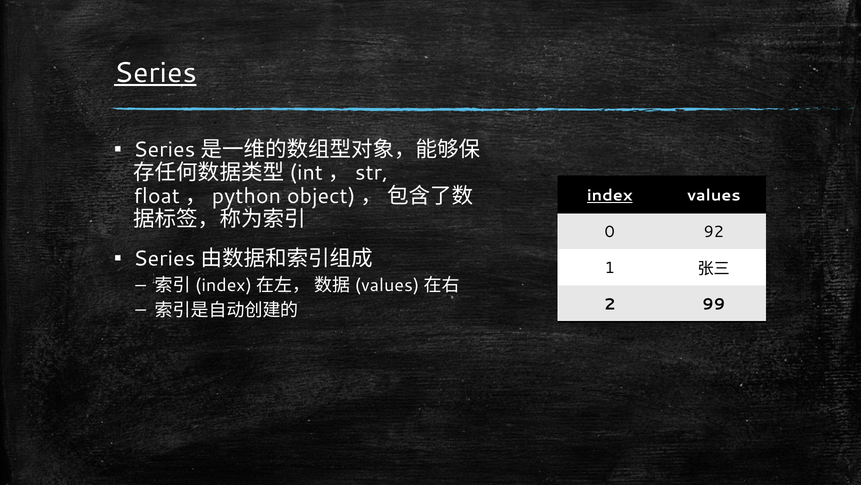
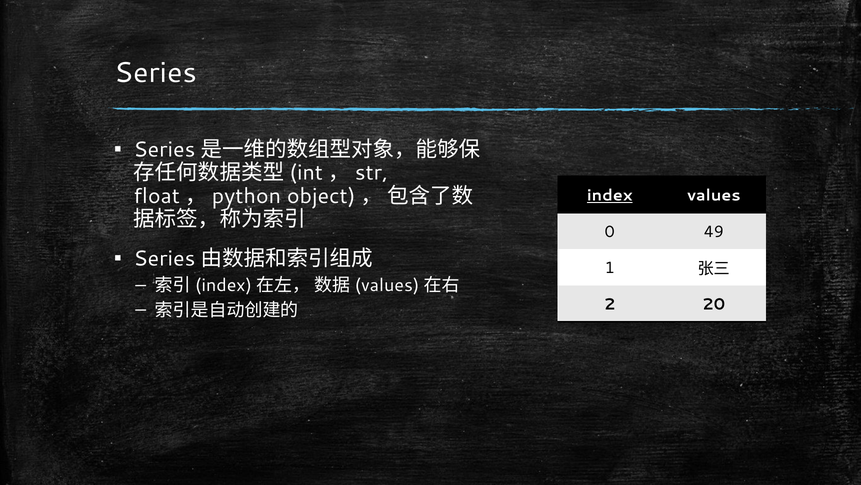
Series underline: present -> none
92: 92 -> 49
99: 99 -> 20
